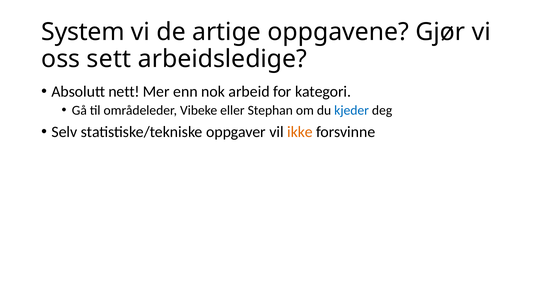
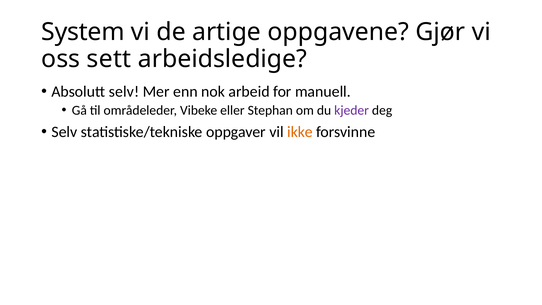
Absolutt nett: nett -> selv
kategori: kategori -> manuell
kjeder colour: blue -> purple
